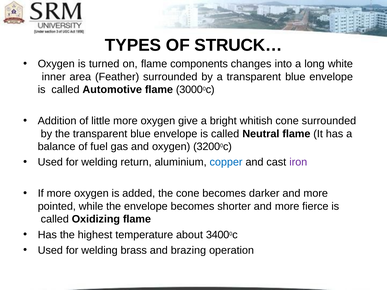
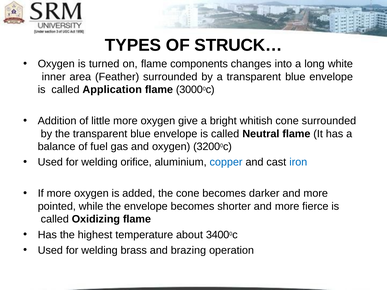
Automotive: Automotive -> Application
return: return -> orifice
iron colour: purple -> blue
